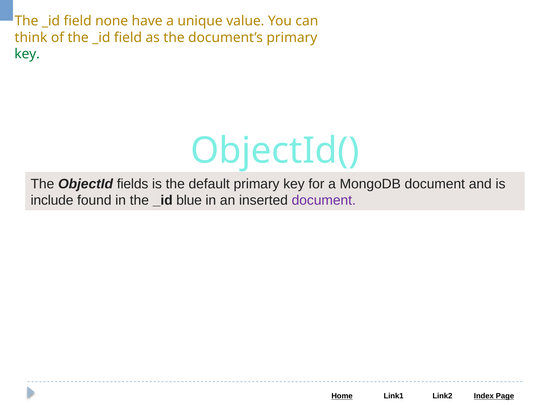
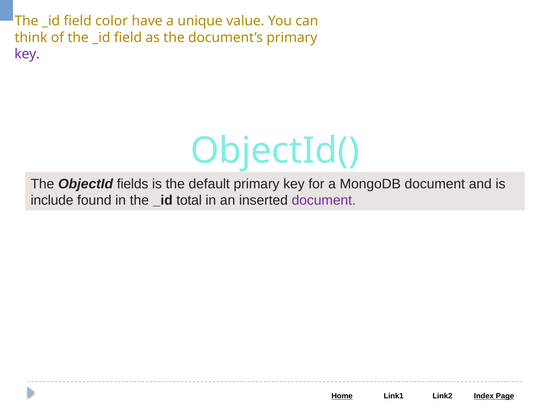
none: none -> color
key at (27, 54) colour: green -> purple
blue: blue -> total
